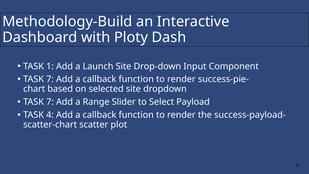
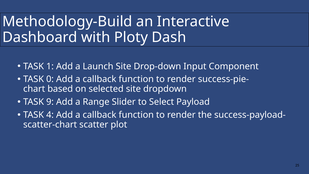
7 at (50, 79): 7 -> 0
7 at (50, 102): 7 -> 9
